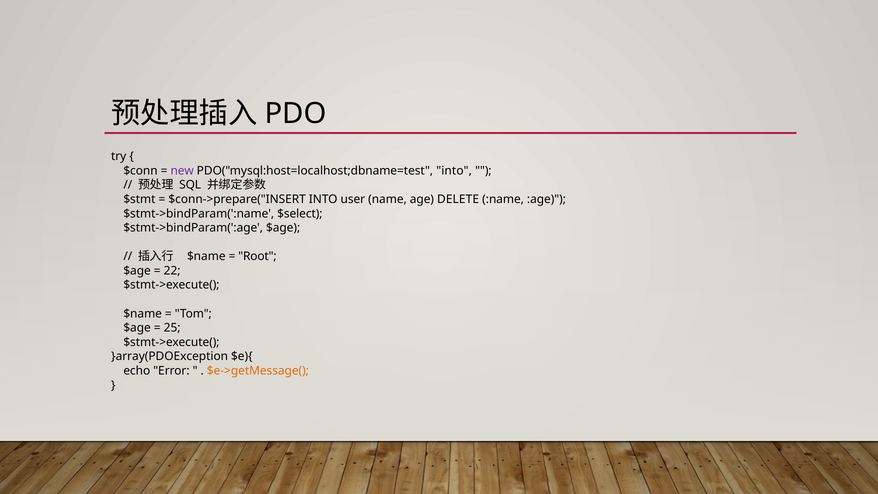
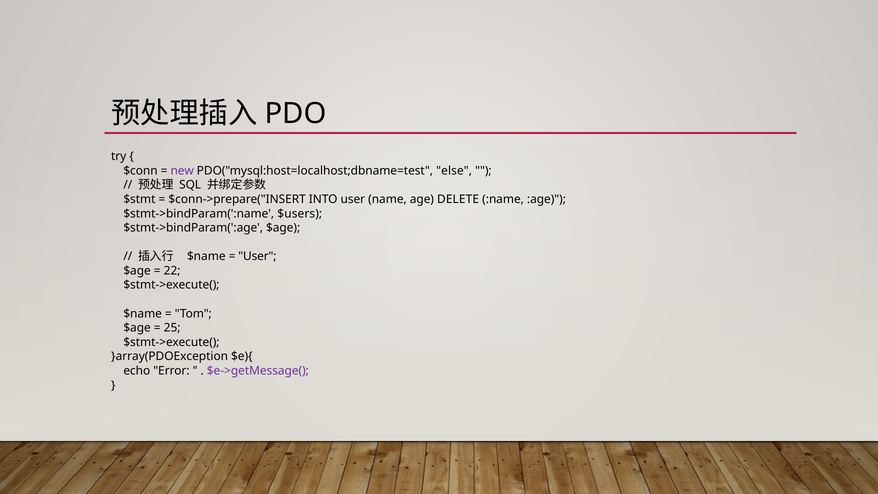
PDO("mysql:host=localhost;dbname=test into: into -> else
$select: $select -> $users
Root at (257, 256): Root -> User
$e->getMessage( colour: orange -> purple
